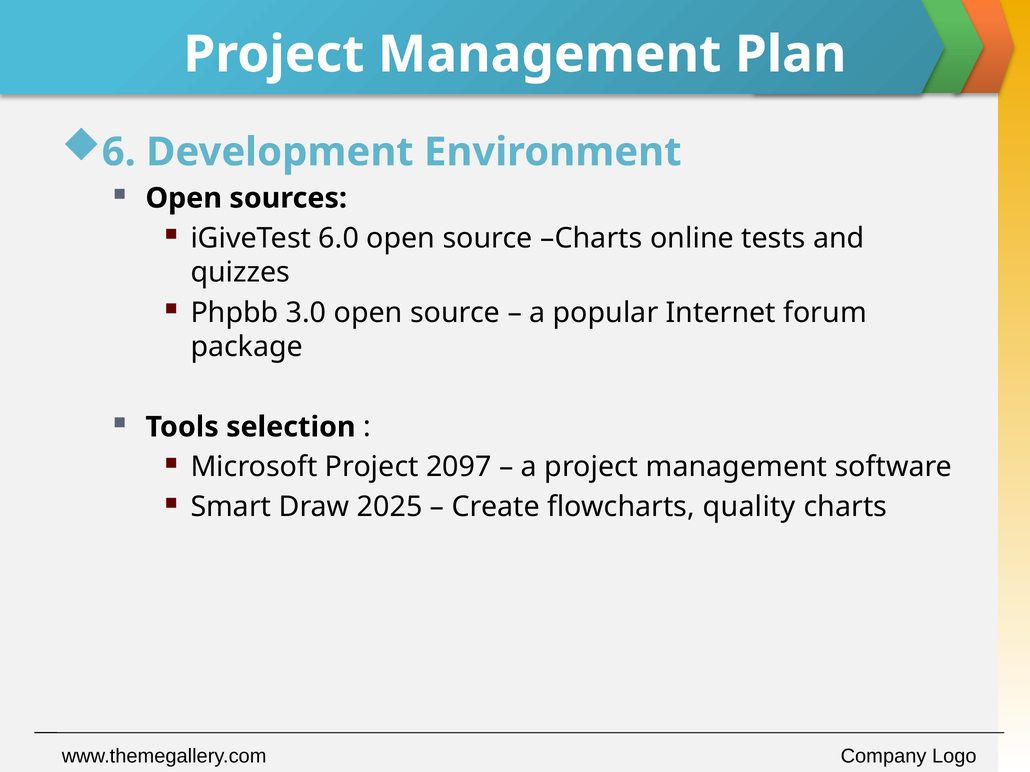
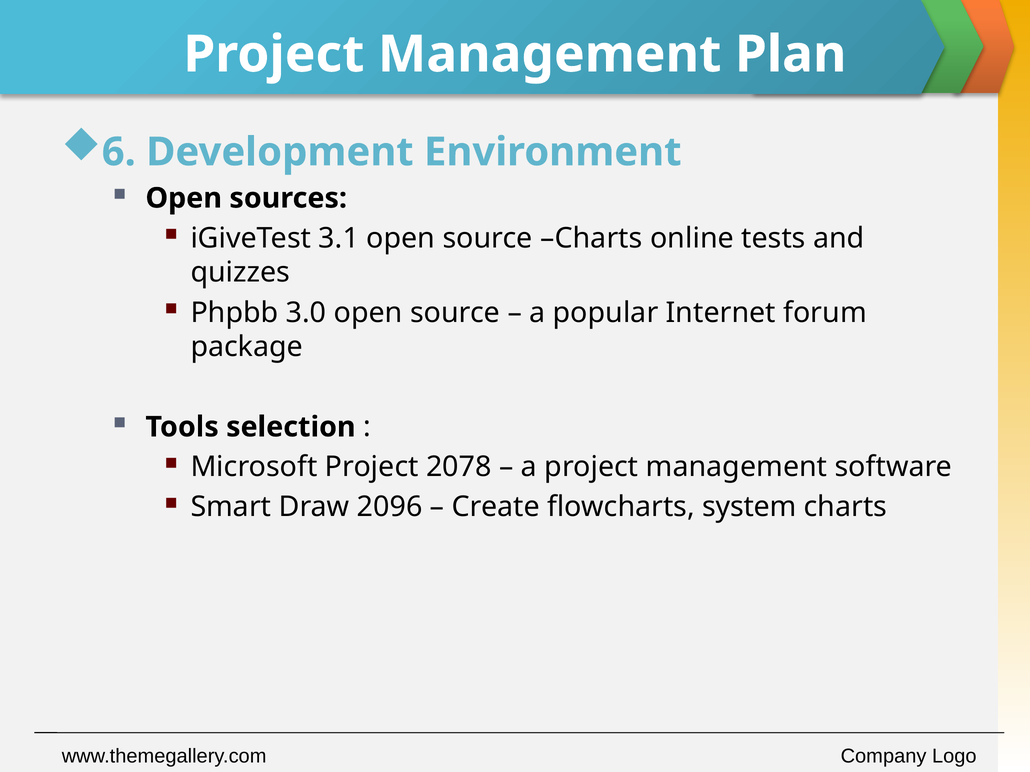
6.0: 6.0 -> 3.1
2097: 2097 -> 2078
2025: 2025 -> 2096
quality: quality -> system
